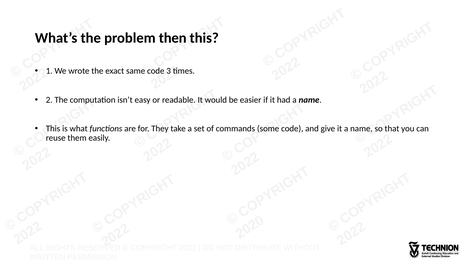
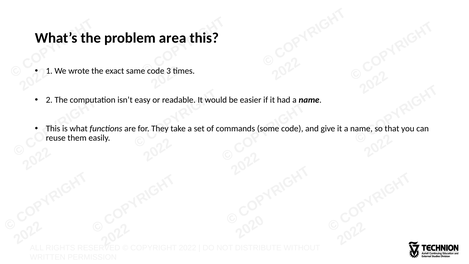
then: then -> area
